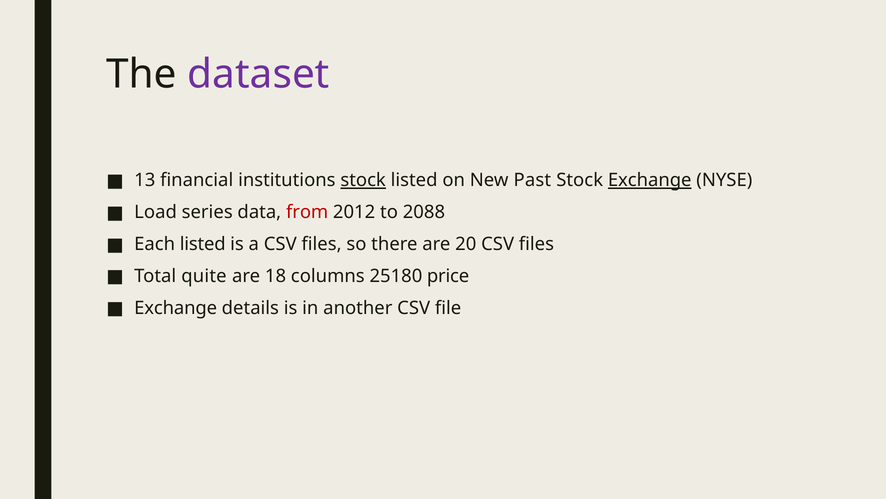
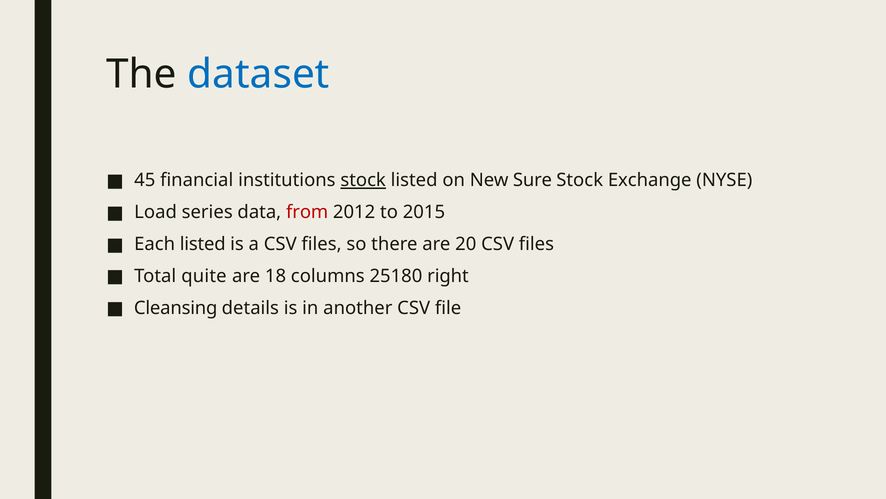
dataset colour: purple -> blue
13: 13 -> 45
Past: Past -> Sure
Exchange at (650, 180) underline: present -> none
2088: 2088 -> 2015
price: price -> right
Exchange at (176, 308): Exchange -> Cleansing
